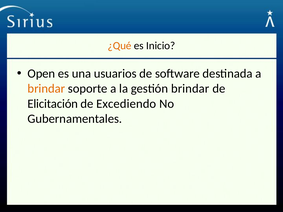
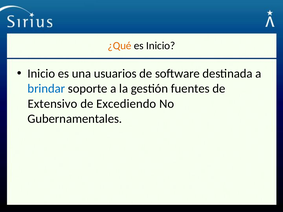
Open at (41, 74): Open -> Inicio
brindar at (46, 89) colour: orange -> blue
gestión brindar: brindar -> fuentes
Elicitación: Elicitación -> Extensivo
